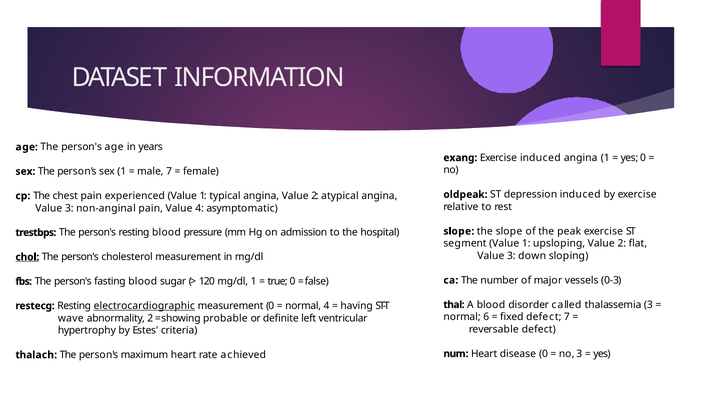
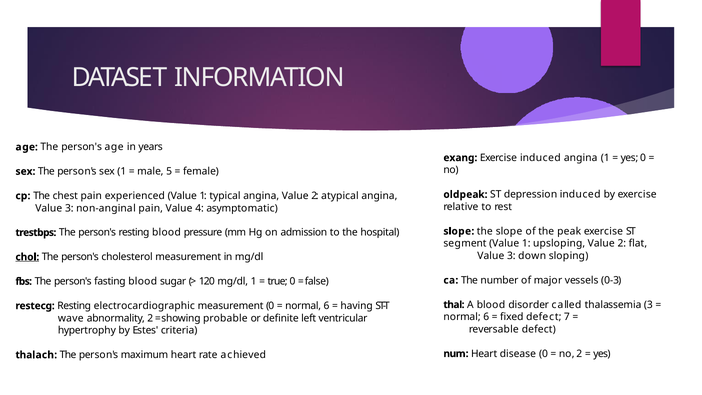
male 7: 7 -> 5
electrocardiographic underline: present -> none
4 at (327, 306): 4 -> 6
no 3: 3 -> 2
